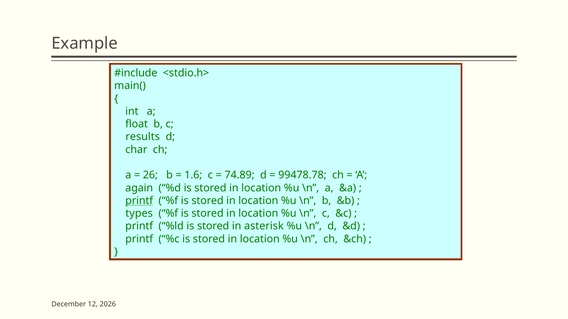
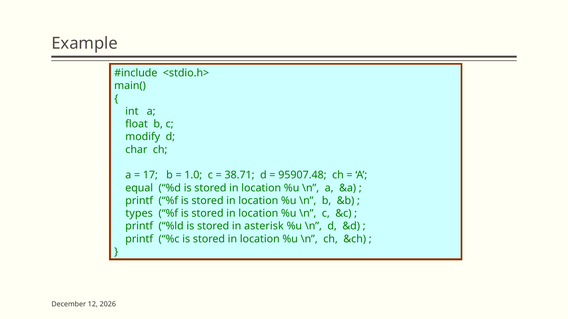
results: results -> modify
26: 26 -> 17
1.6: 1.6 -> 1.0
74.89: 74.89 -> 38.71
99478.78: 99478.78 -> 95907.48
again: again -> equal
printf at (139, 201) underline: present -> none
